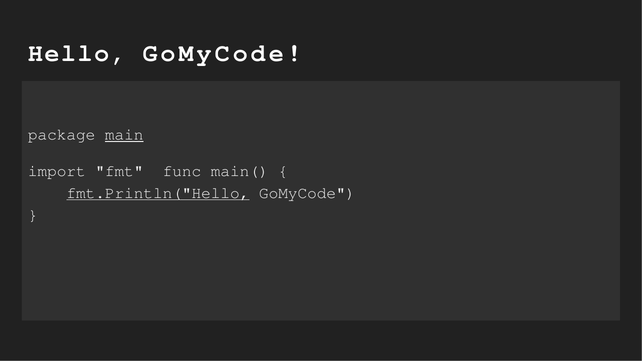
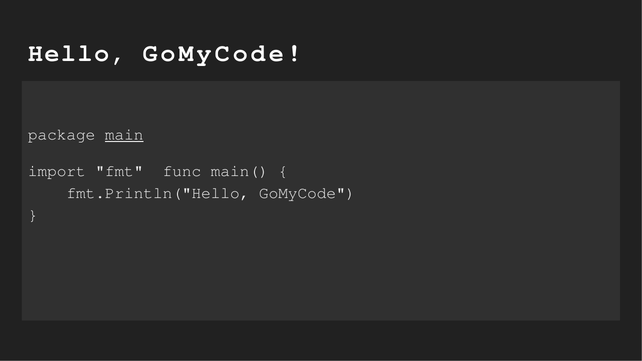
fmt.Println("Hello underline: present -> none
